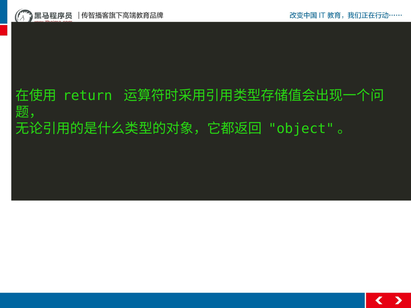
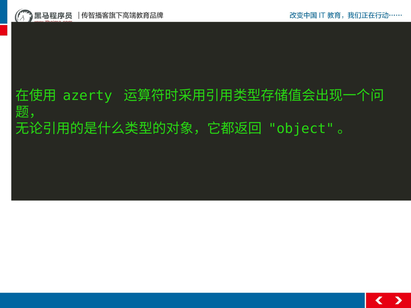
return: return -> azerty
